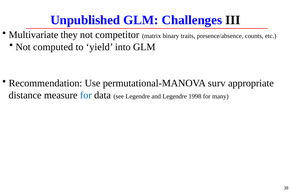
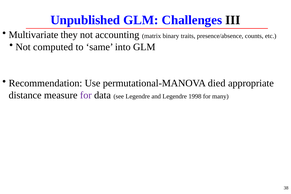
competitor: competitor -> accounting
yield: yield -> same
surv: surv -> died
for at (86, 95) colour: blue -> purple
